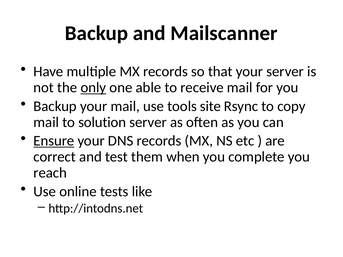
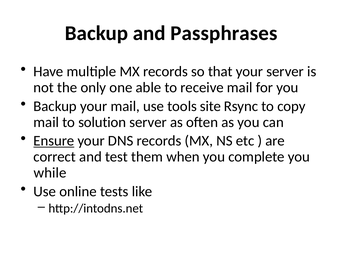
Mailscanner: Mailscanner -> Passphrases
only underline: present -> none
reach: reach -> while
